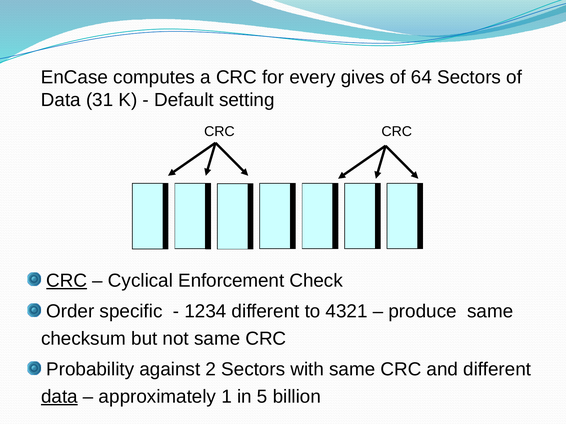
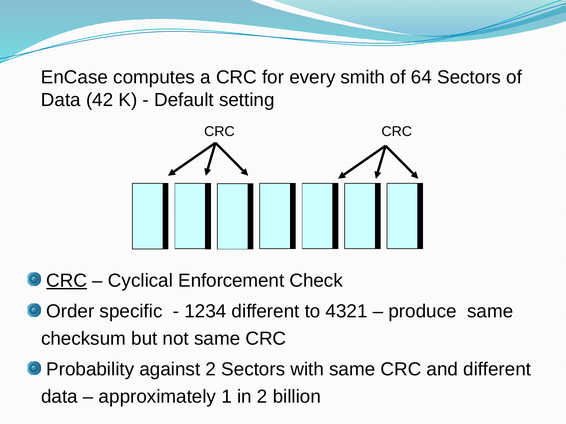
gives: gives -> smith
31: 31 -> 42
data at (59, 397) underline: present -> none
in 5: 5 -> 2
